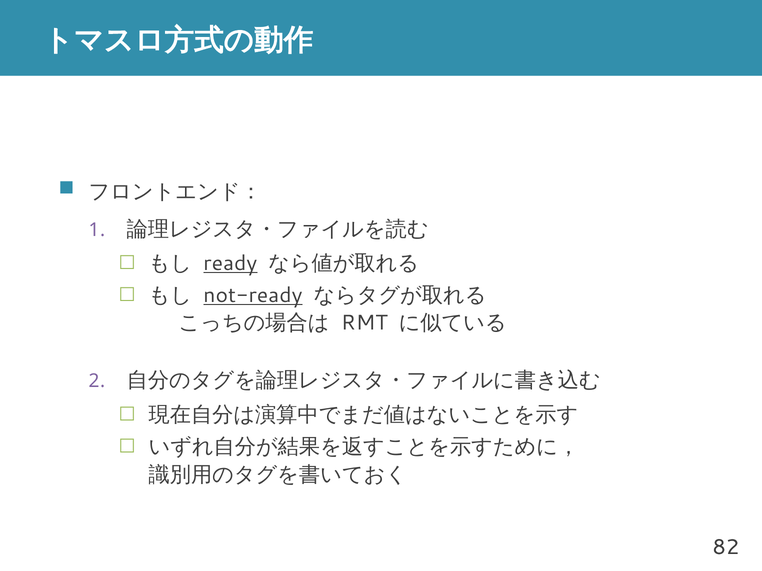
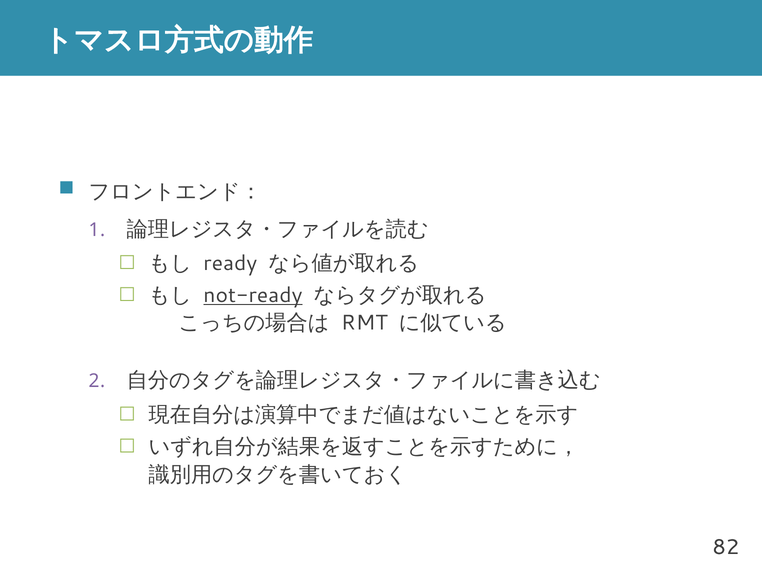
ready underline: present -> none
